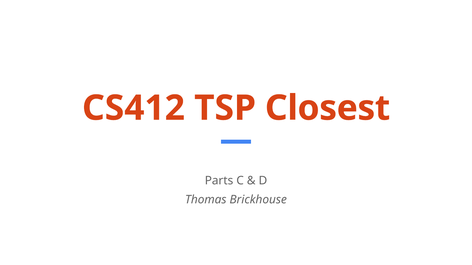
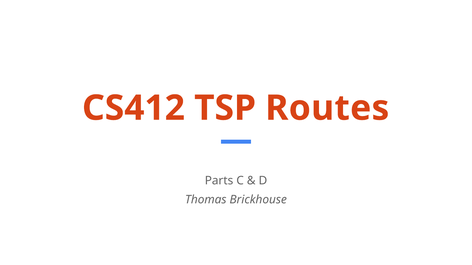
Closest: Closest -> Routes
